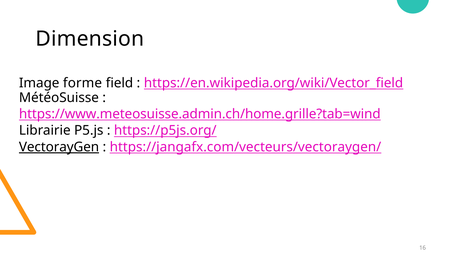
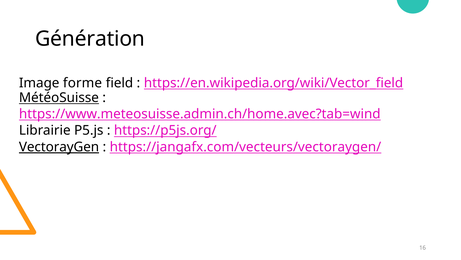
Dimension: Dimension -> Génération
MétéoSuisse underline: none -> present
https://www.meteosuisse.admin.ch/home.grille?tab=wind: https://www.meteosuisse.admin.ch/home.grille?tab=wind -> https://www.meteosuisse.admin.ch/home.avec?tab=wind
